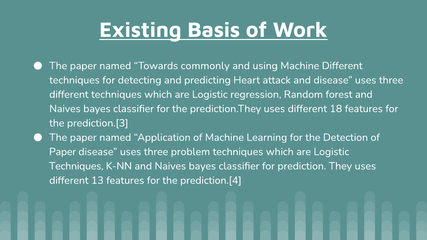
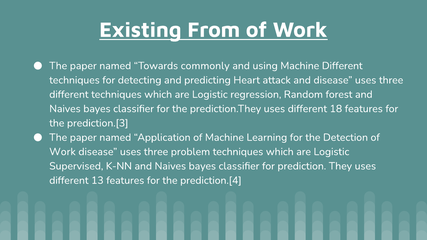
Basis: Basis -> From
Paper at (63, 152): Paper -> Work
Techniques at (76, 166): Techniques -> Supervised
